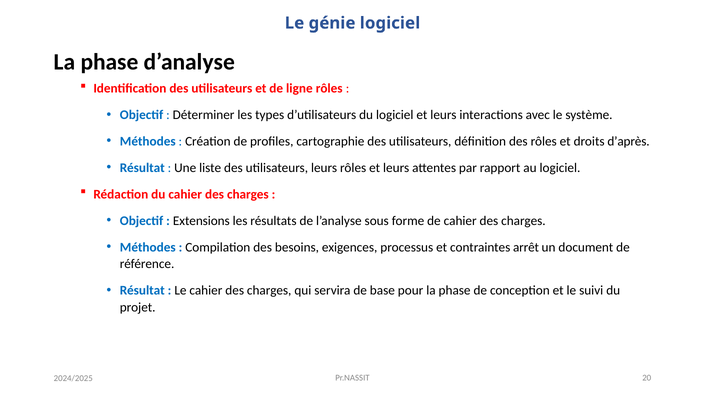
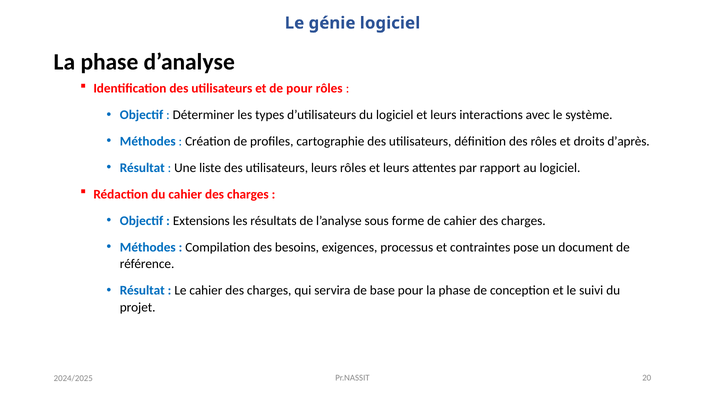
de ligne: ligne -> pour
arrêt: arrêt -> pose
